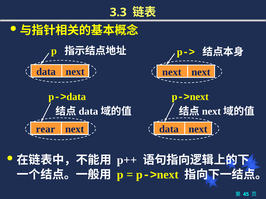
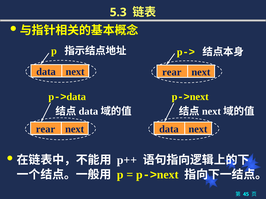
3.3: 3.3 -> 5.3
next at (172, 72): next -> rear
